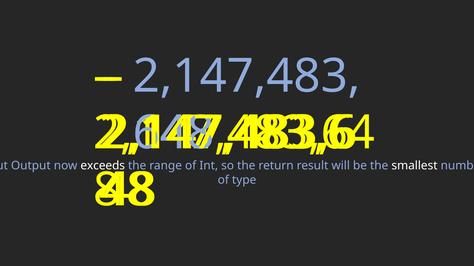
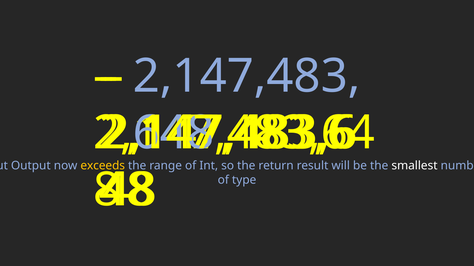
exceeds colour: white -> yellow
